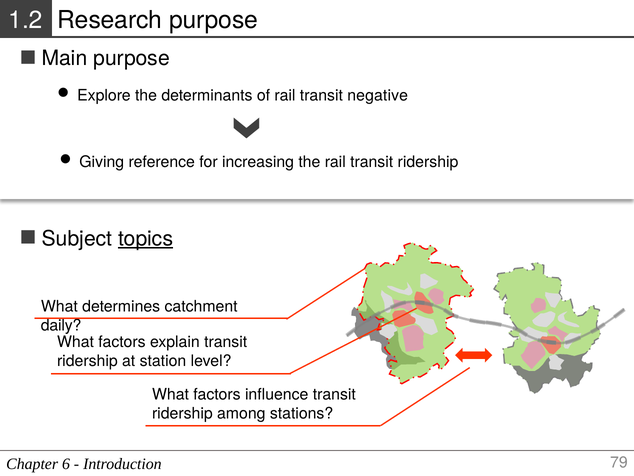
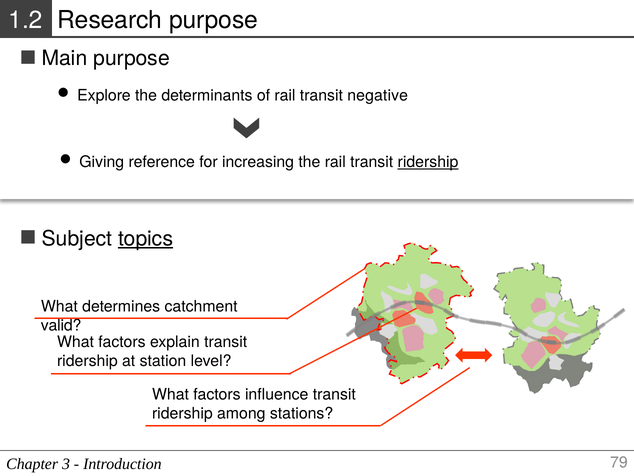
ridership at (428, 162) underline: none -> present
daily: daily -> valid
6: 6 -> 3
